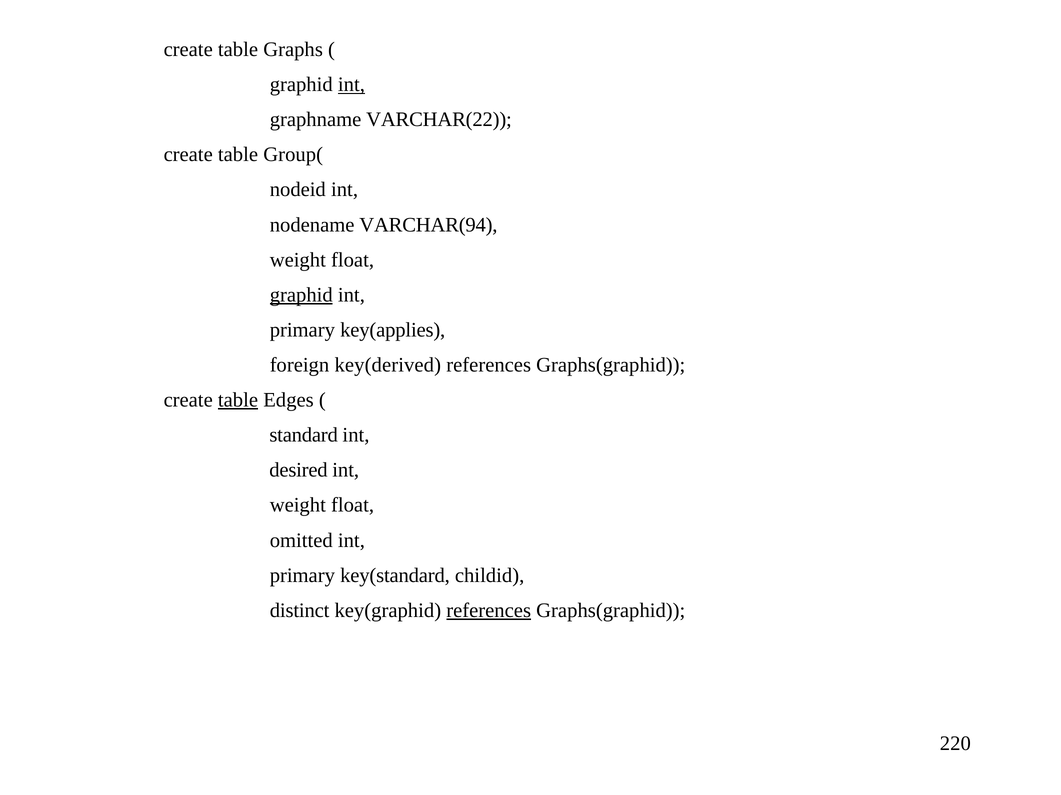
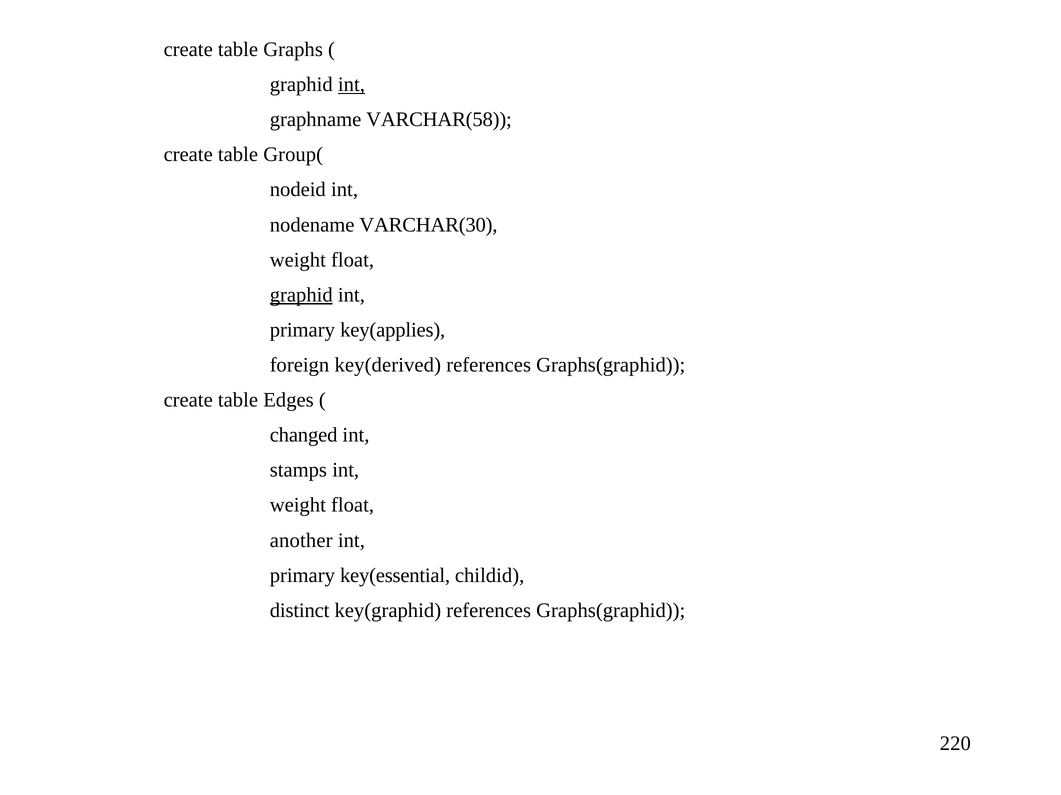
VARCHAR(22: VARCHAR(22 -> VARCHAR(58
VARCHAR(94: VARCHAR(94 -> VARCHAR(30
table at (238, 400) underline: present -> none
standard: standard -> changed
desired: desired -> stamps
omitted: omitted -> another
key(standard: key(standard -> key(essential
references at (489, 611) underline: present -> none
